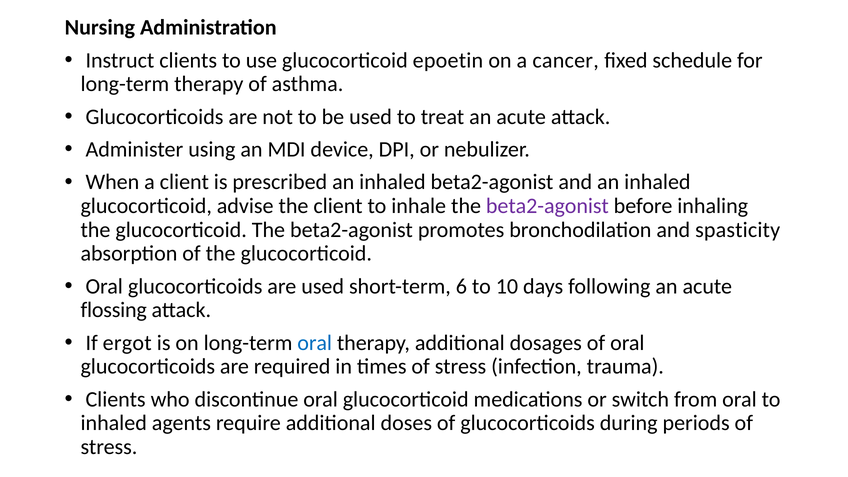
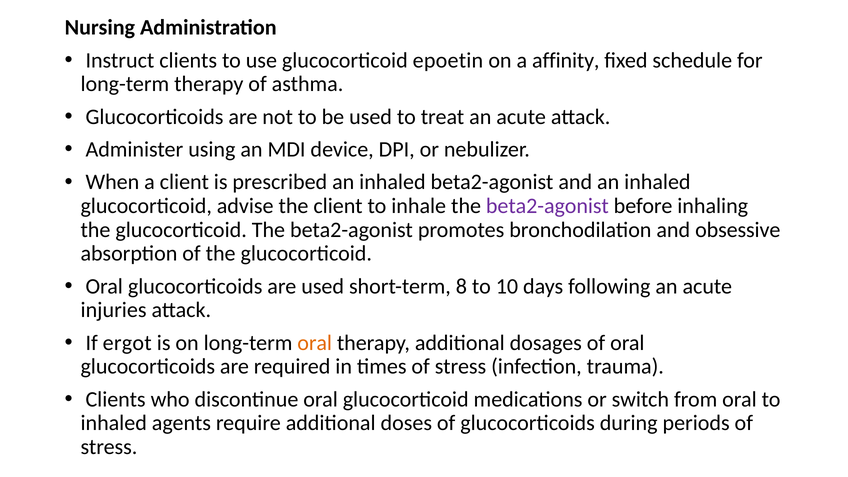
cancer: cancer -> affinity
spasticity: spasticity -> obsessive
6: 6 -> 8
flossing: flossing -> injuries
oral at (315, 343) colour: blue -> orange
